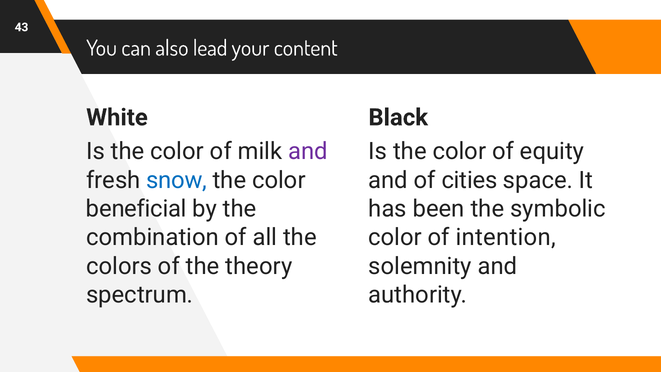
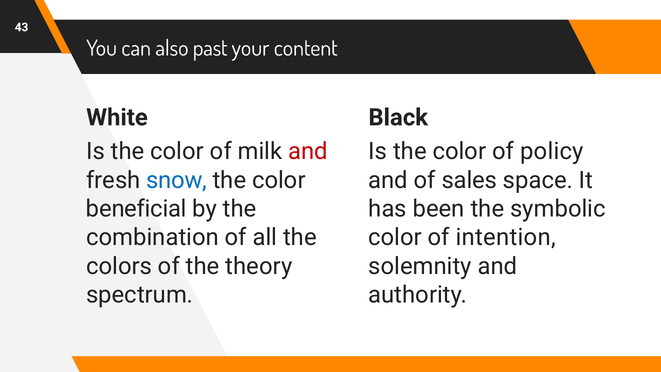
lead: lead -> past
and at (308, 152) colour: purple -> red
equity: equity -> policy
cities: cities -> sales
